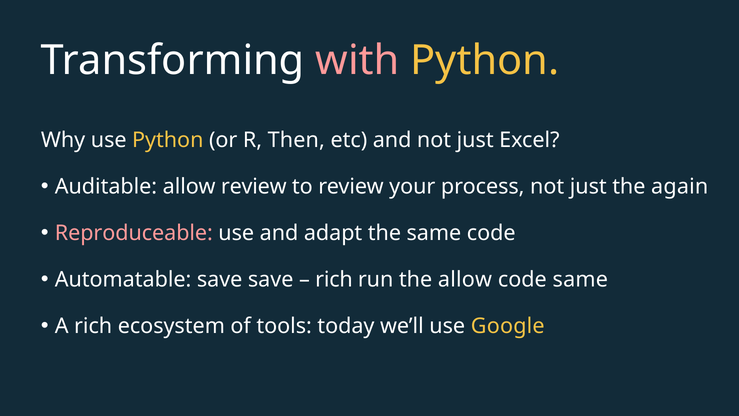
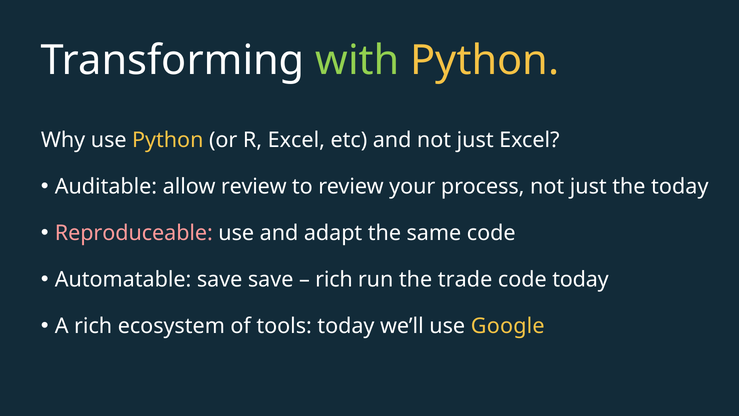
with colour: pink -> light green
R Then: Then -> Excel
the again: again -> today
the allow: allow -> trade
code same: same -> today
